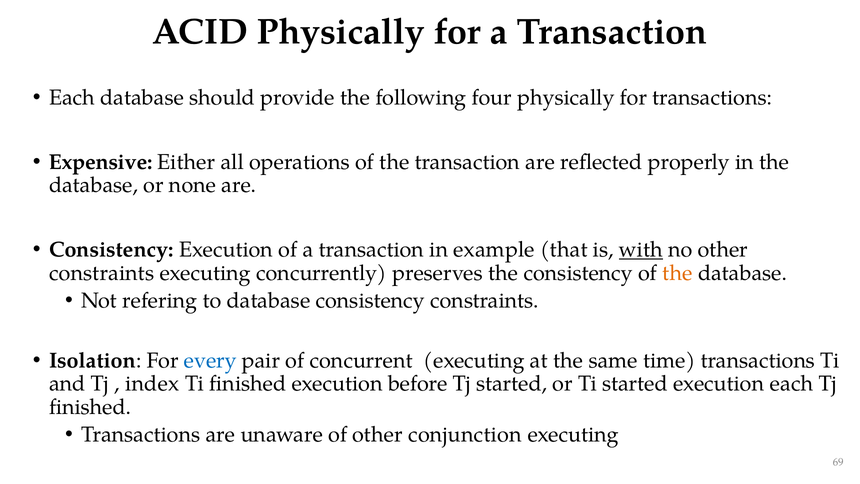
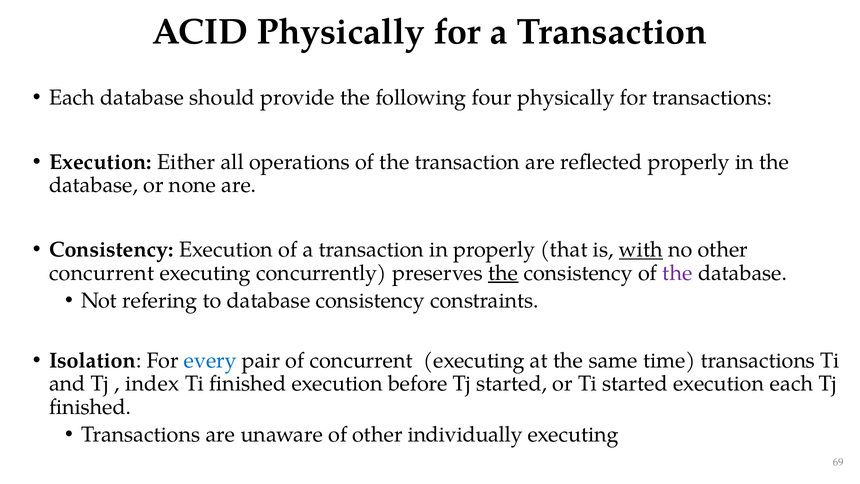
Expensive at (101, 162): Expensive -> Execution
in example: example -> properly
constraints at (102, 273): constraints -> concurrent
the at (503, 273) underline: none -> present
the at (677, 273) colour: orange -> purple
conjunction: conjunction -> individually
